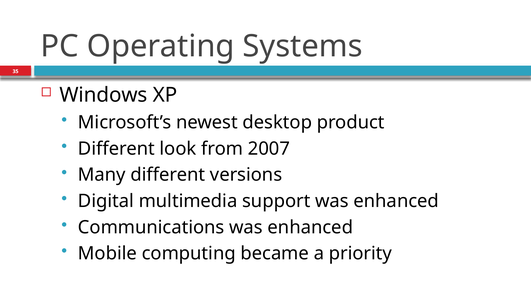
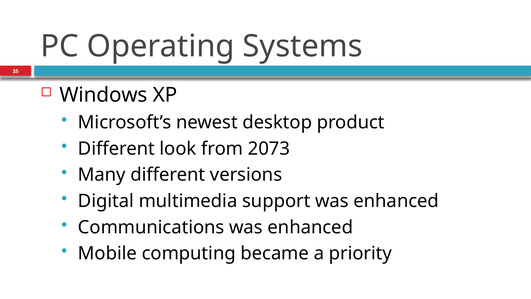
2007: 2007 -> 2073
